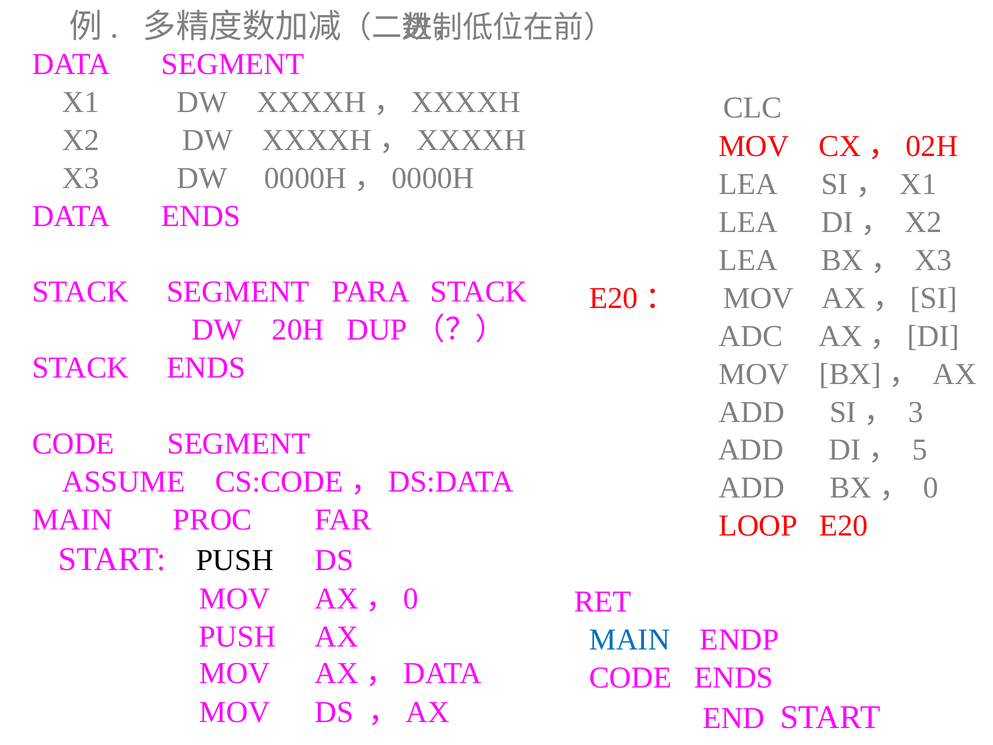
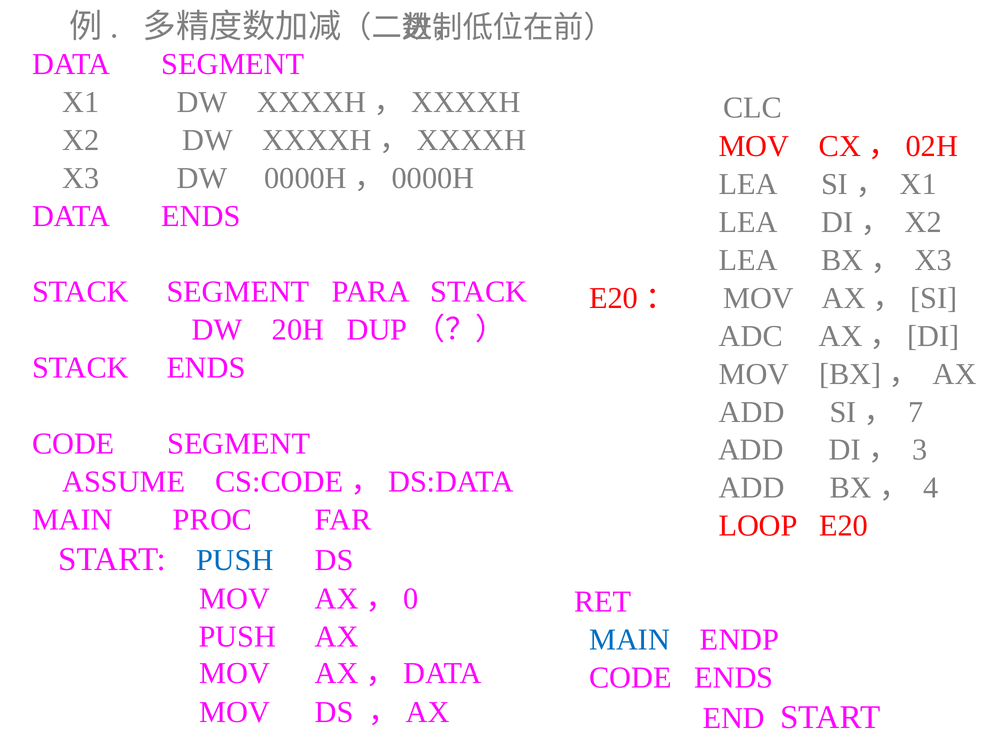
3: 3 -> 7
5: 5 -> 3
0: 0 -> 4
PUSH at (235, 560) colour: black -> blue
